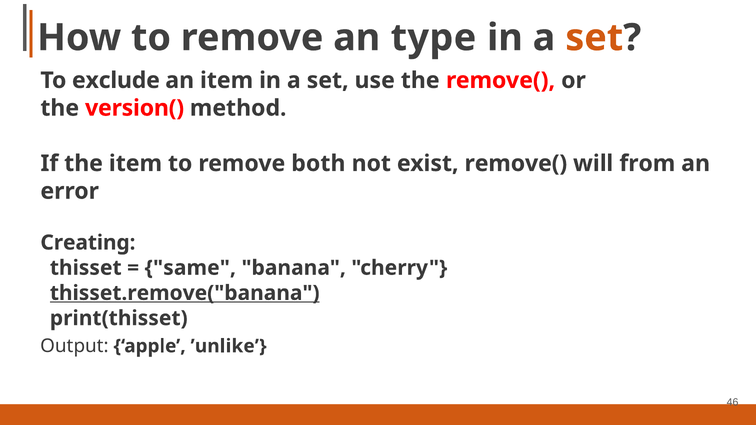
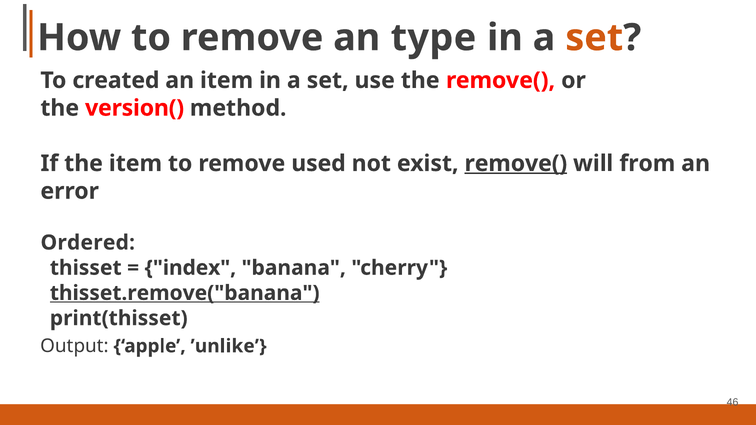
exclude: exclude -> created
both: both -> used
remove( at (516, 164) underline: none -> present
Creating: Creating -> Ordered
same: same -> index
